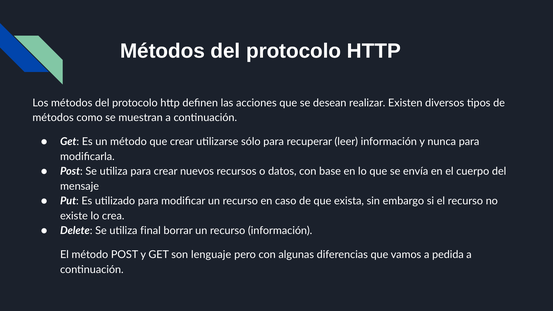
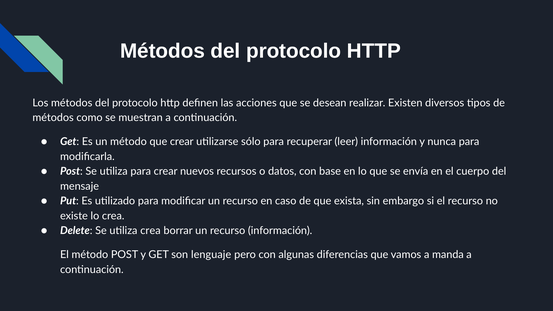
utiliza final: final -> crea
pedida: pedida -> manda
